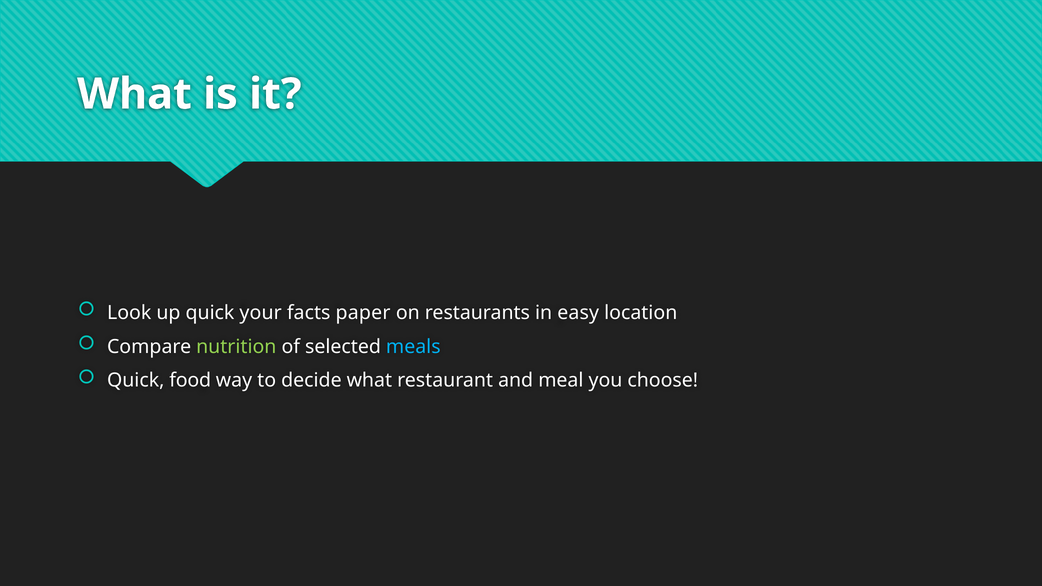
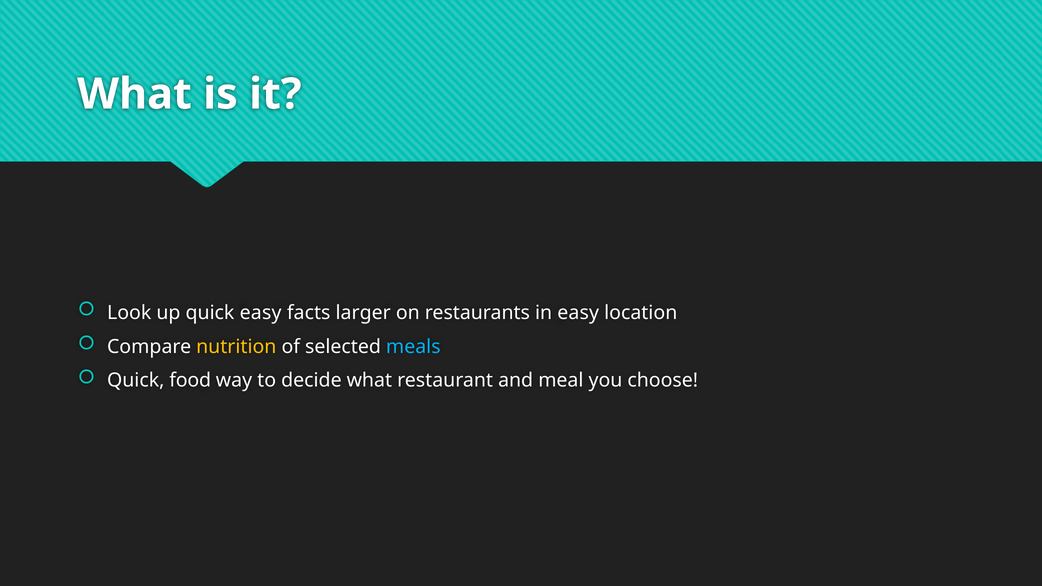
quick your: your -> easy
paper: paper -> larger
nutrition colour: light green -> yellow
